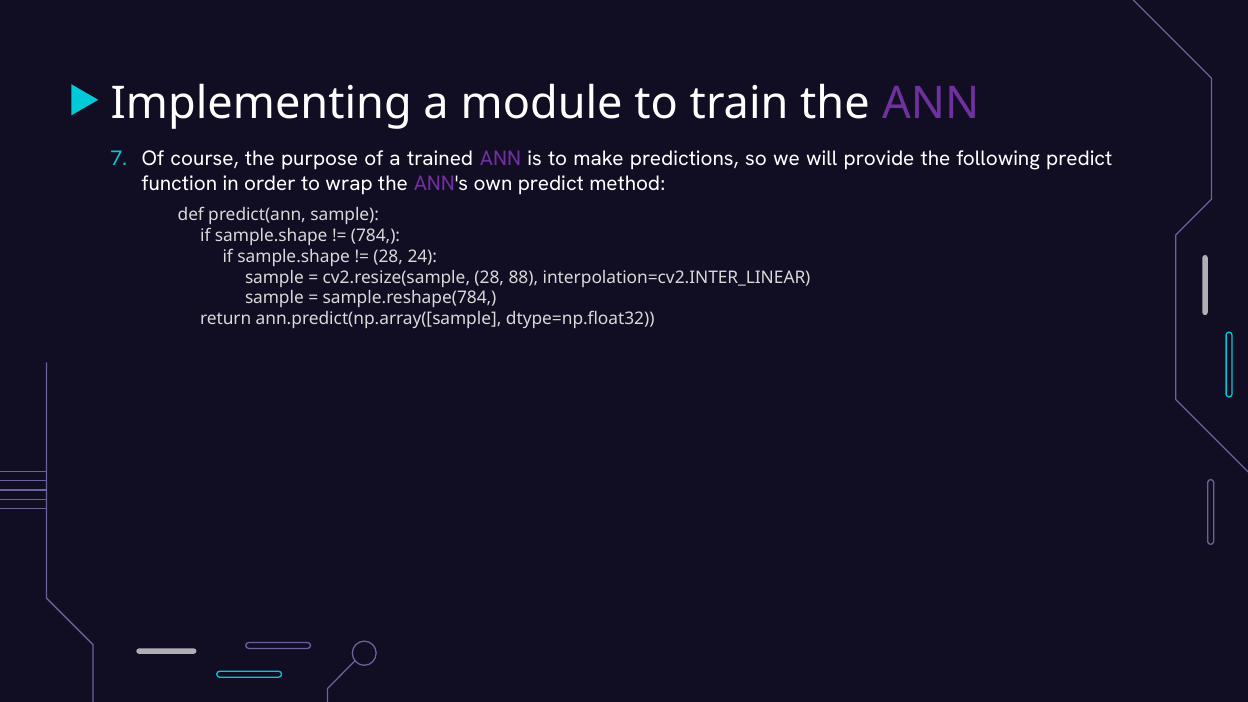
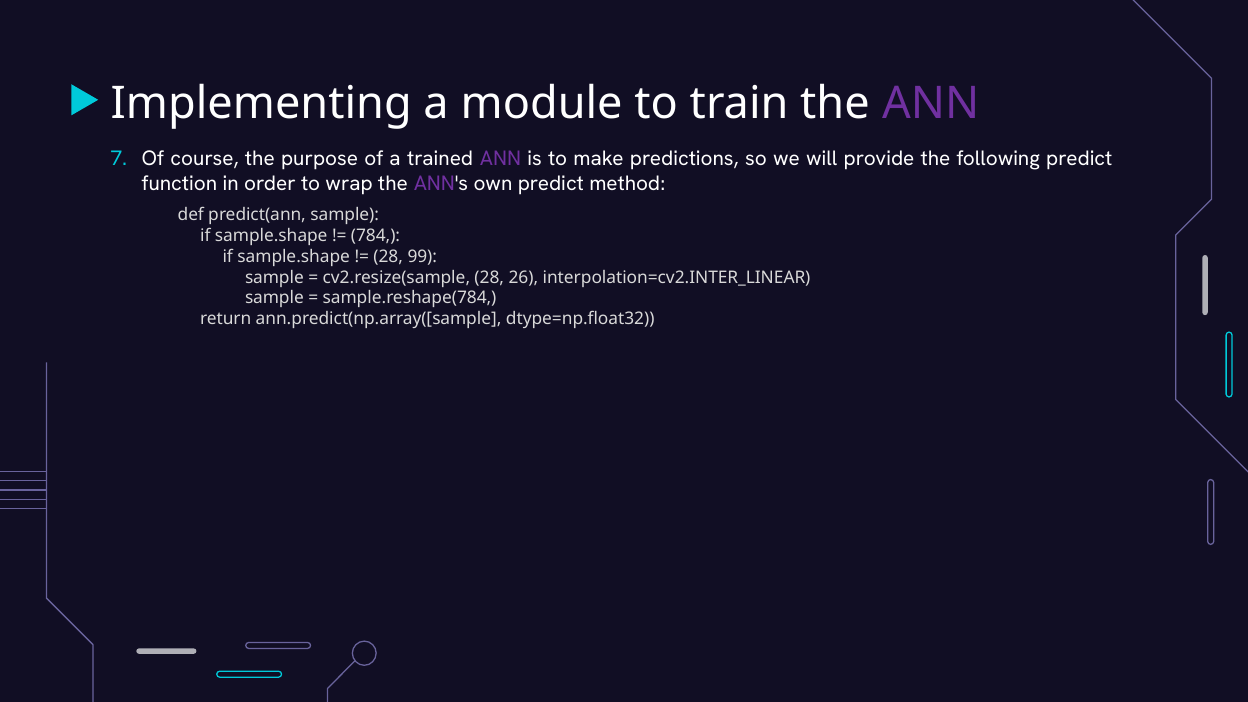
24: 24 -> 99
88: 88 -> 26
